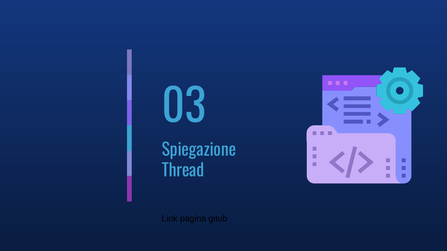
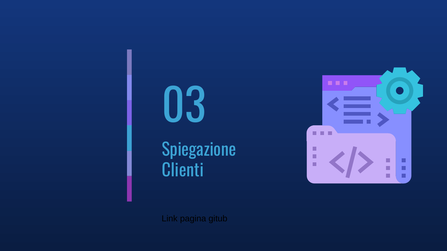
Thread: Thread -> Clienti
